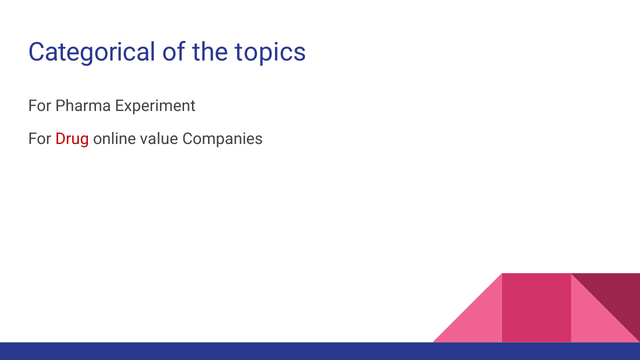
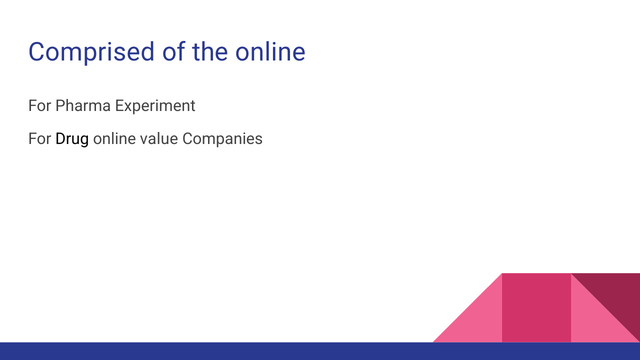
Categorical: Categorical -> Comprised
the topics: topics -> online
Drug colour: red -> black
